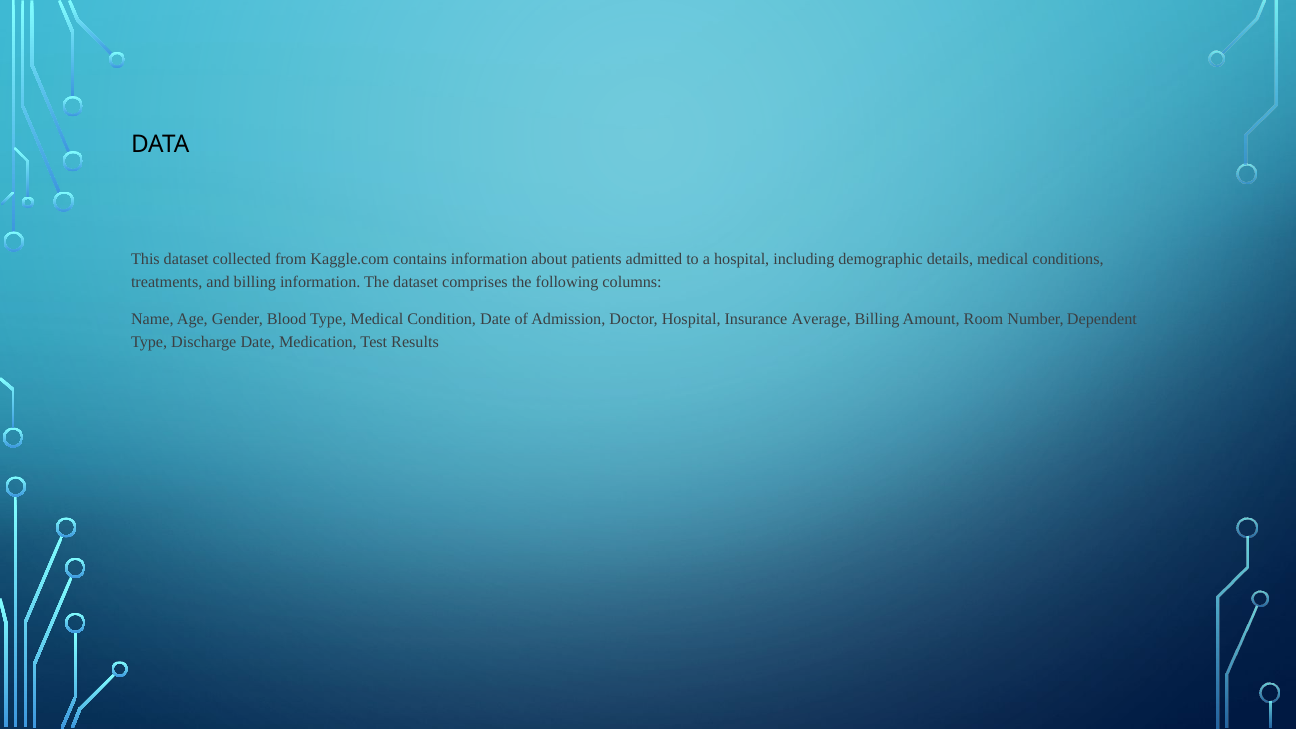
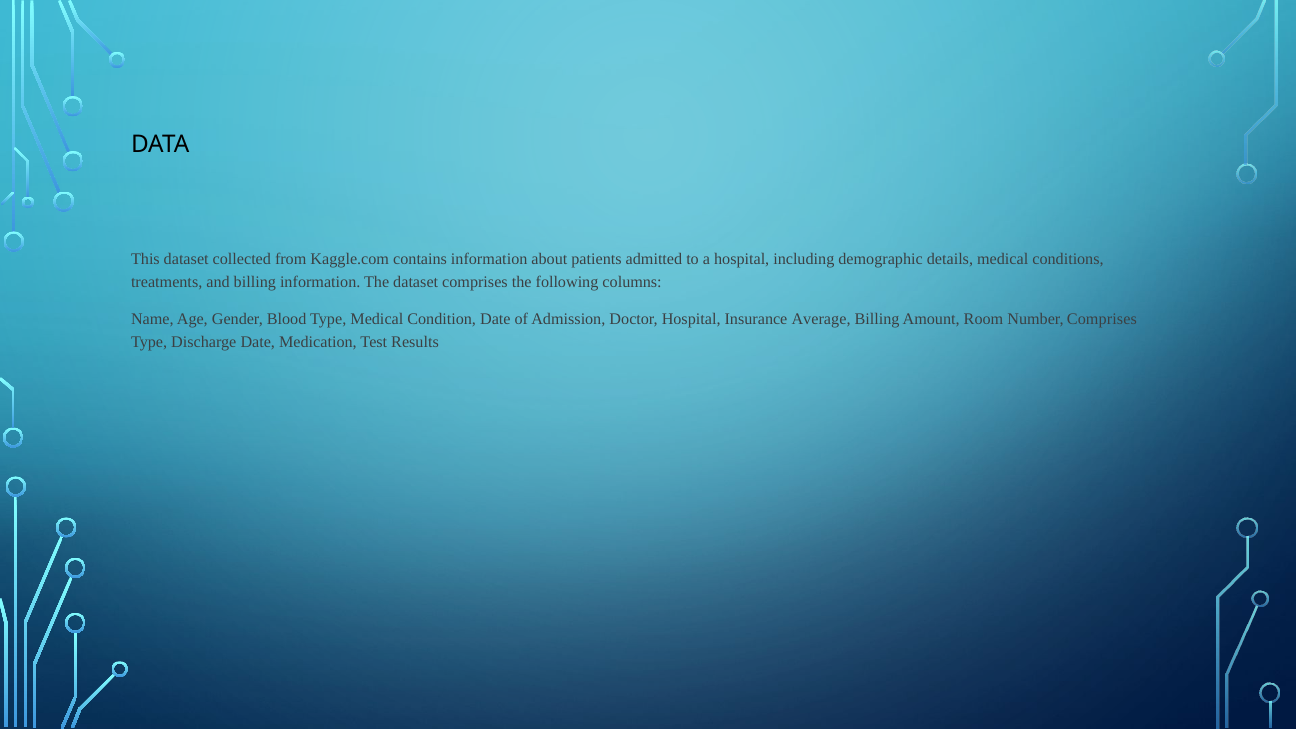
Number Dependent: Dependent -> Comprises
